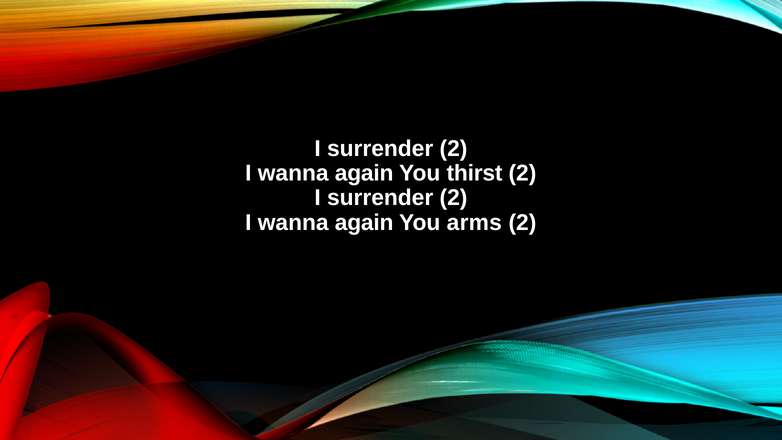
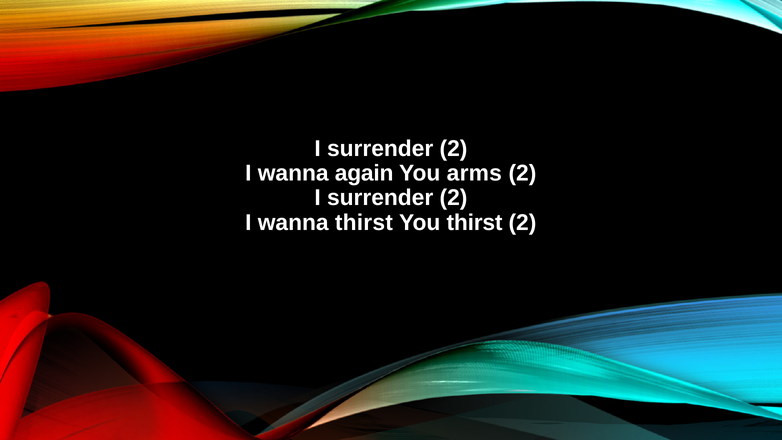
thirst: thirst -> arms
again at (364, 222): again -> thirst
You arms: arms -> thirst
